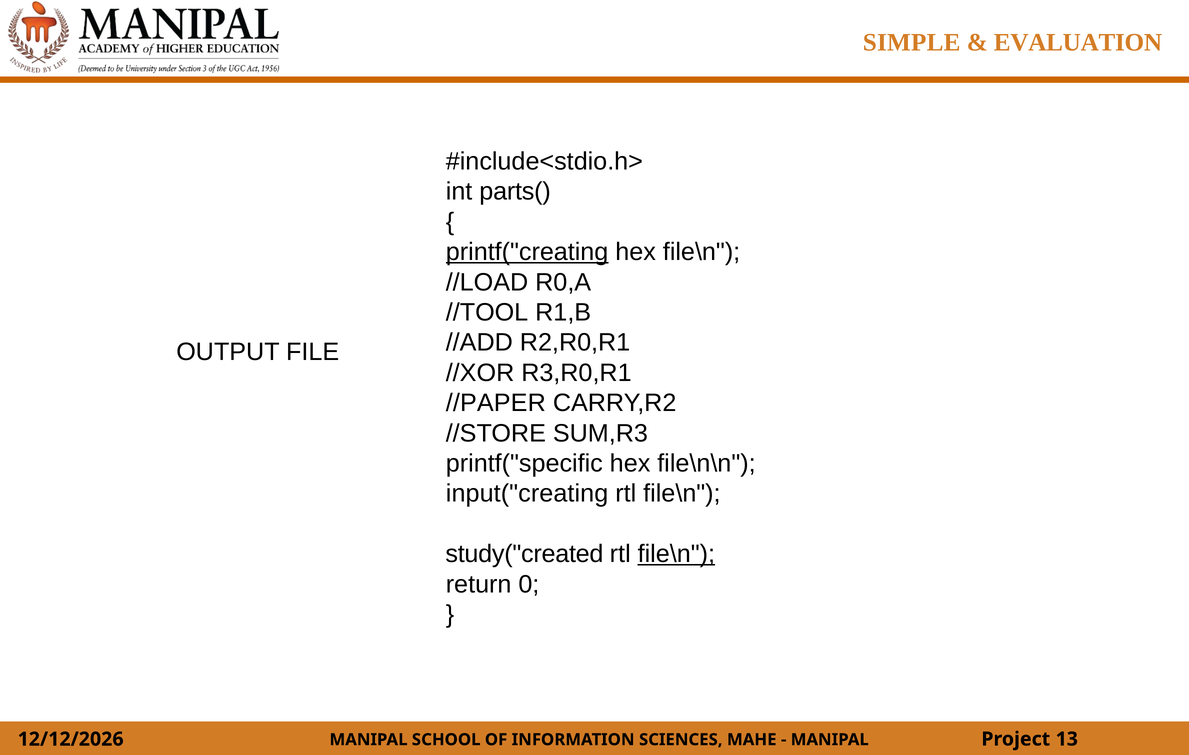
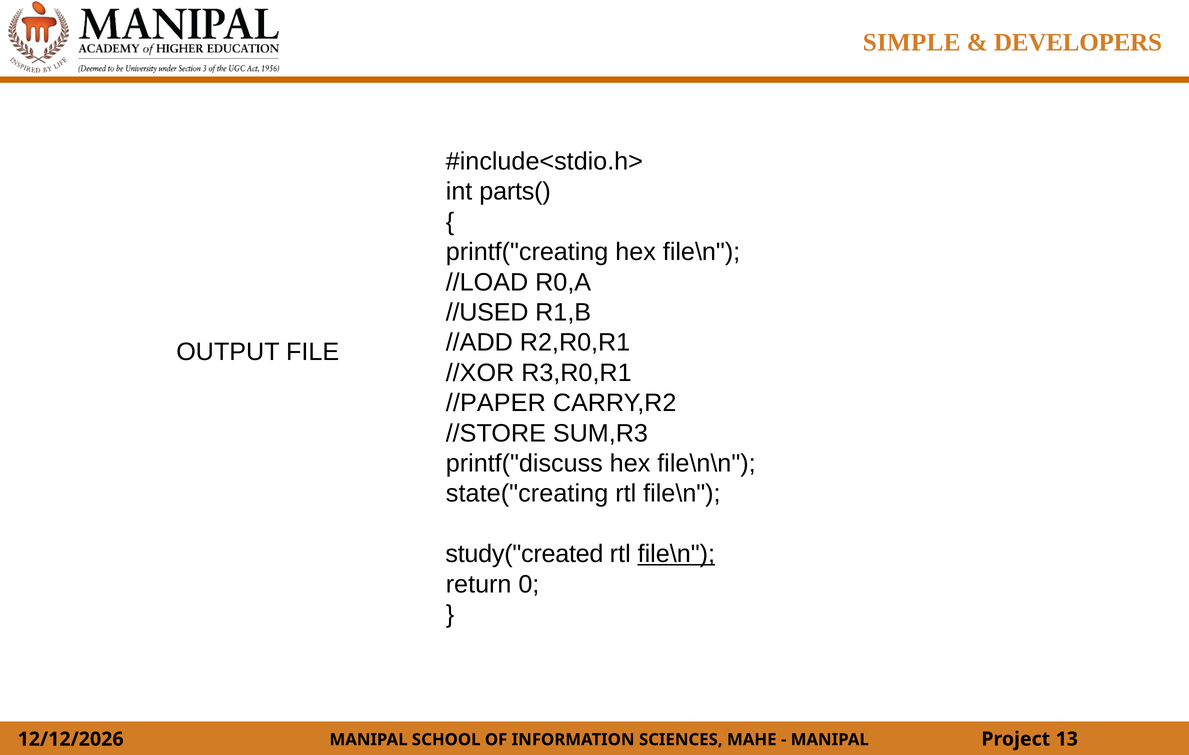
EVALUATION: EVALUATION -> DEVELOPERS
printf("creating underline: present -> none
//TOOL: //TOOL -> //USED
printf("specific: printf("specific -> printf("discuss
input("creating: input("creating -> state("creating
